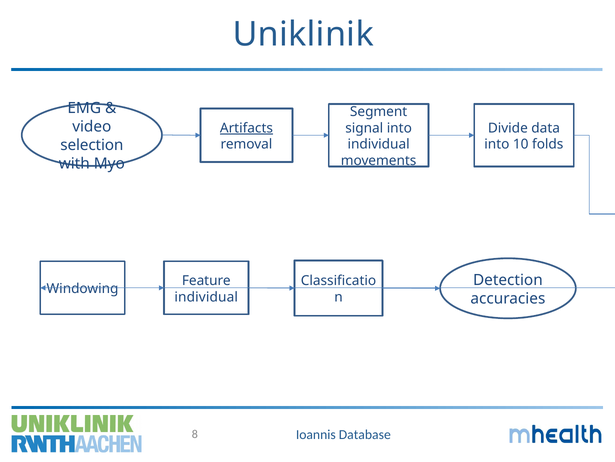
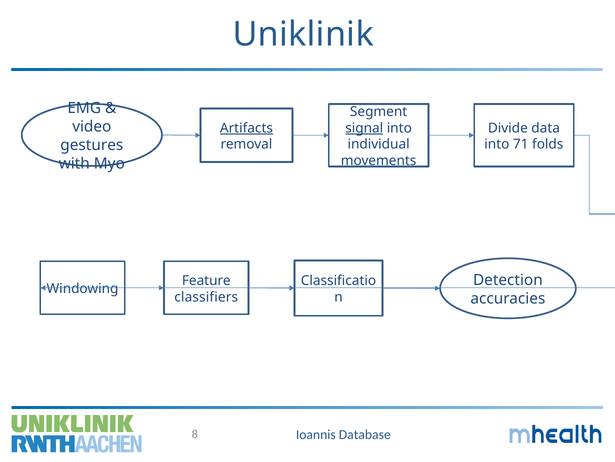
signal underline: none -> present
10: 10 -> 71
selection: selection -> gestures
individual at (206, 297): individual -> classifiers
